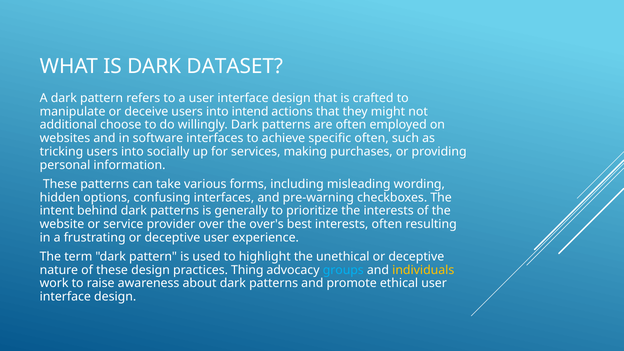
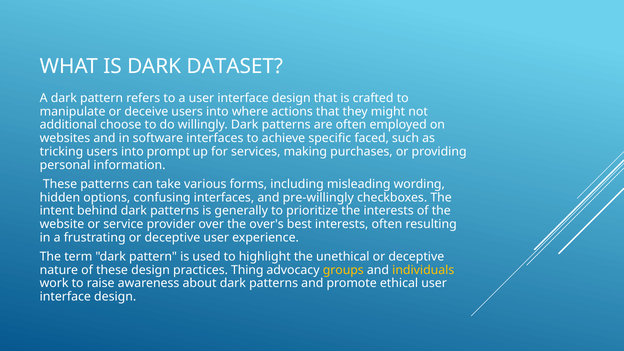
intend: intend -> where
specific often: often -> faced
socially: socially -> prompt
pre-warning: pre-warning -> pre-willingly
groups colour: light blue -> yellow
